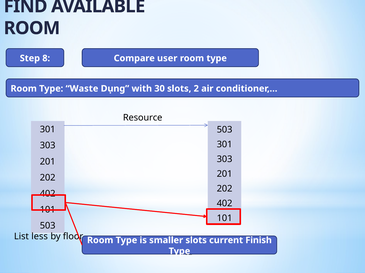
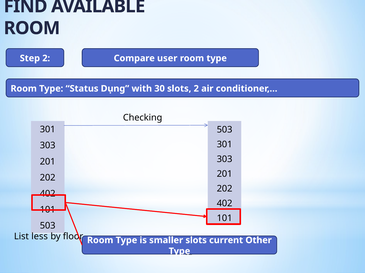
Step 8: 8 -> 2
Waste: Waste -> Status
Resource: Resource -> Checking
Finish: Finish -> Other
